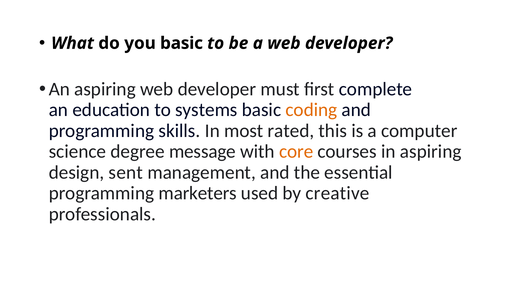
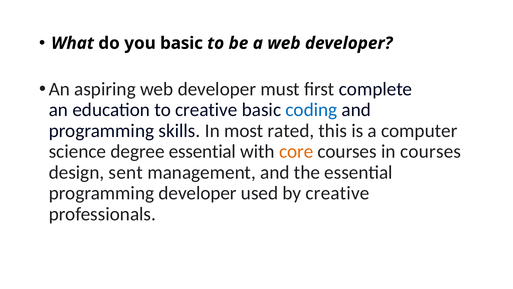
to systems: systems -> creative
coding colour: orange -> blue
degree message: message -> essential
in aspiring: aspiring -> courses
programming marketers: marketers -> developer
